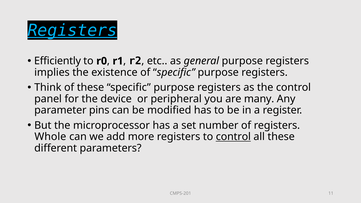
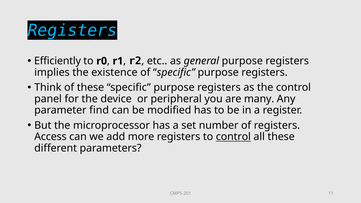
Registers at (72, 30) underline: present -> none
pins: pins -> find
Whole: Whole -> Access
